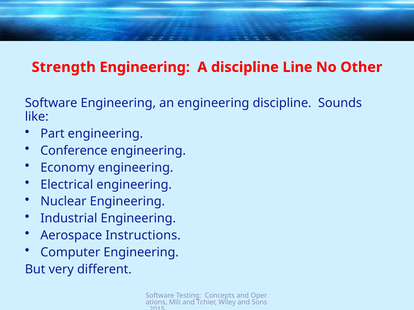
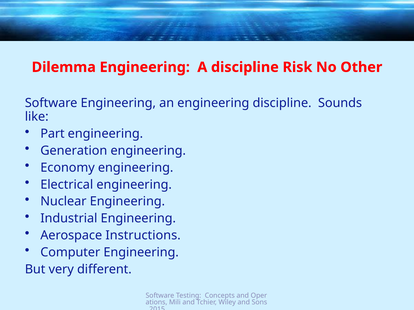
Strength: Strength -> Dilemma
Line: Line -> Risk
Conference: Conference -> Generation
